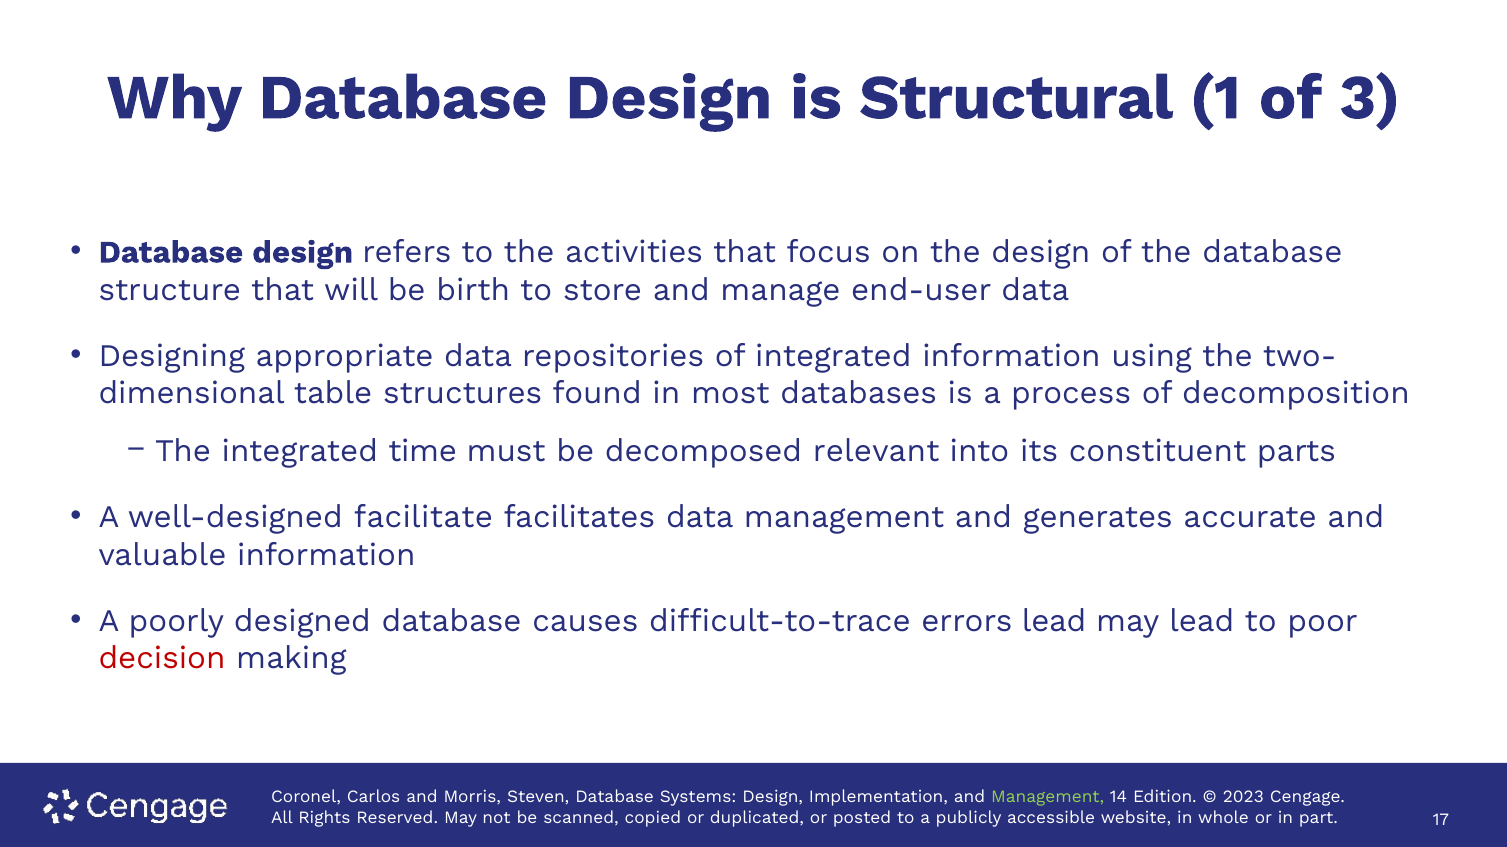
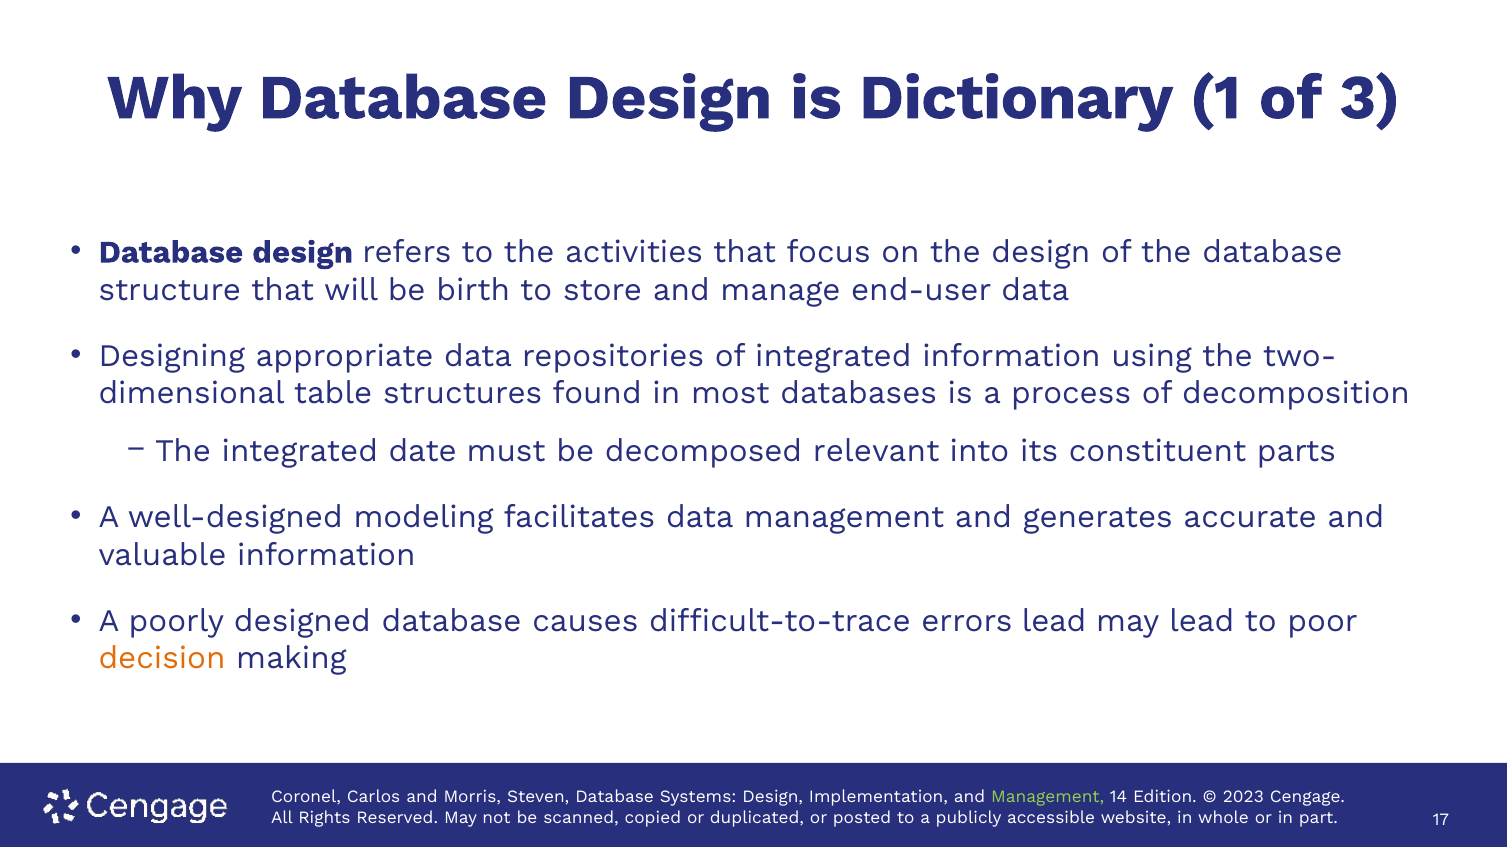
Structural: Structural -> Dictionary
time: time -> date
facilitate: facilitate -> modeling
decision colour: red -> orange
